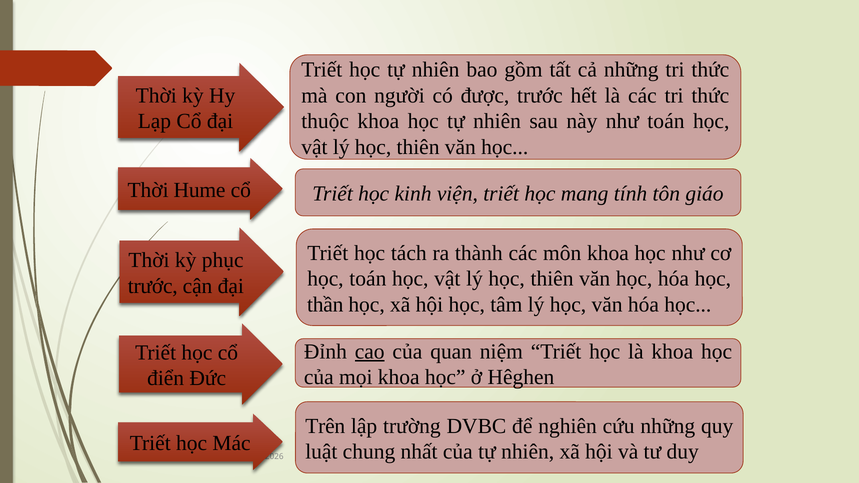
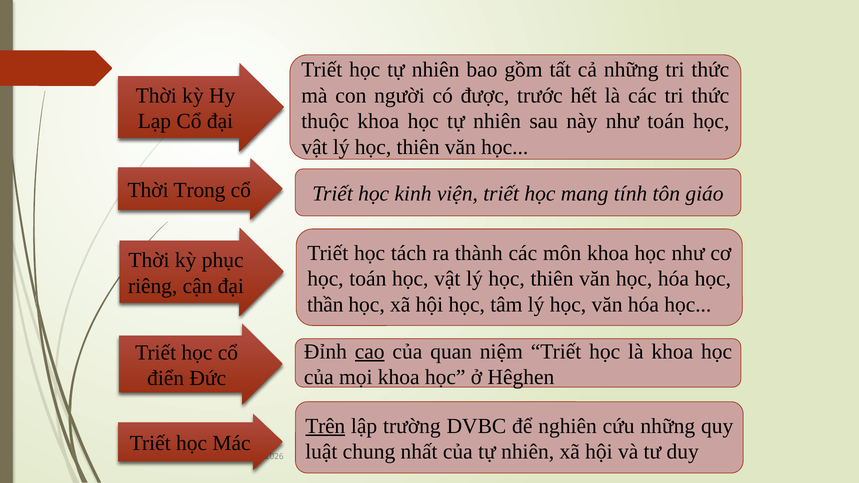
Thời Hume: Hume -> Trong
trước at (153, 286): trước -> riêng
Trên underline: none -> present
